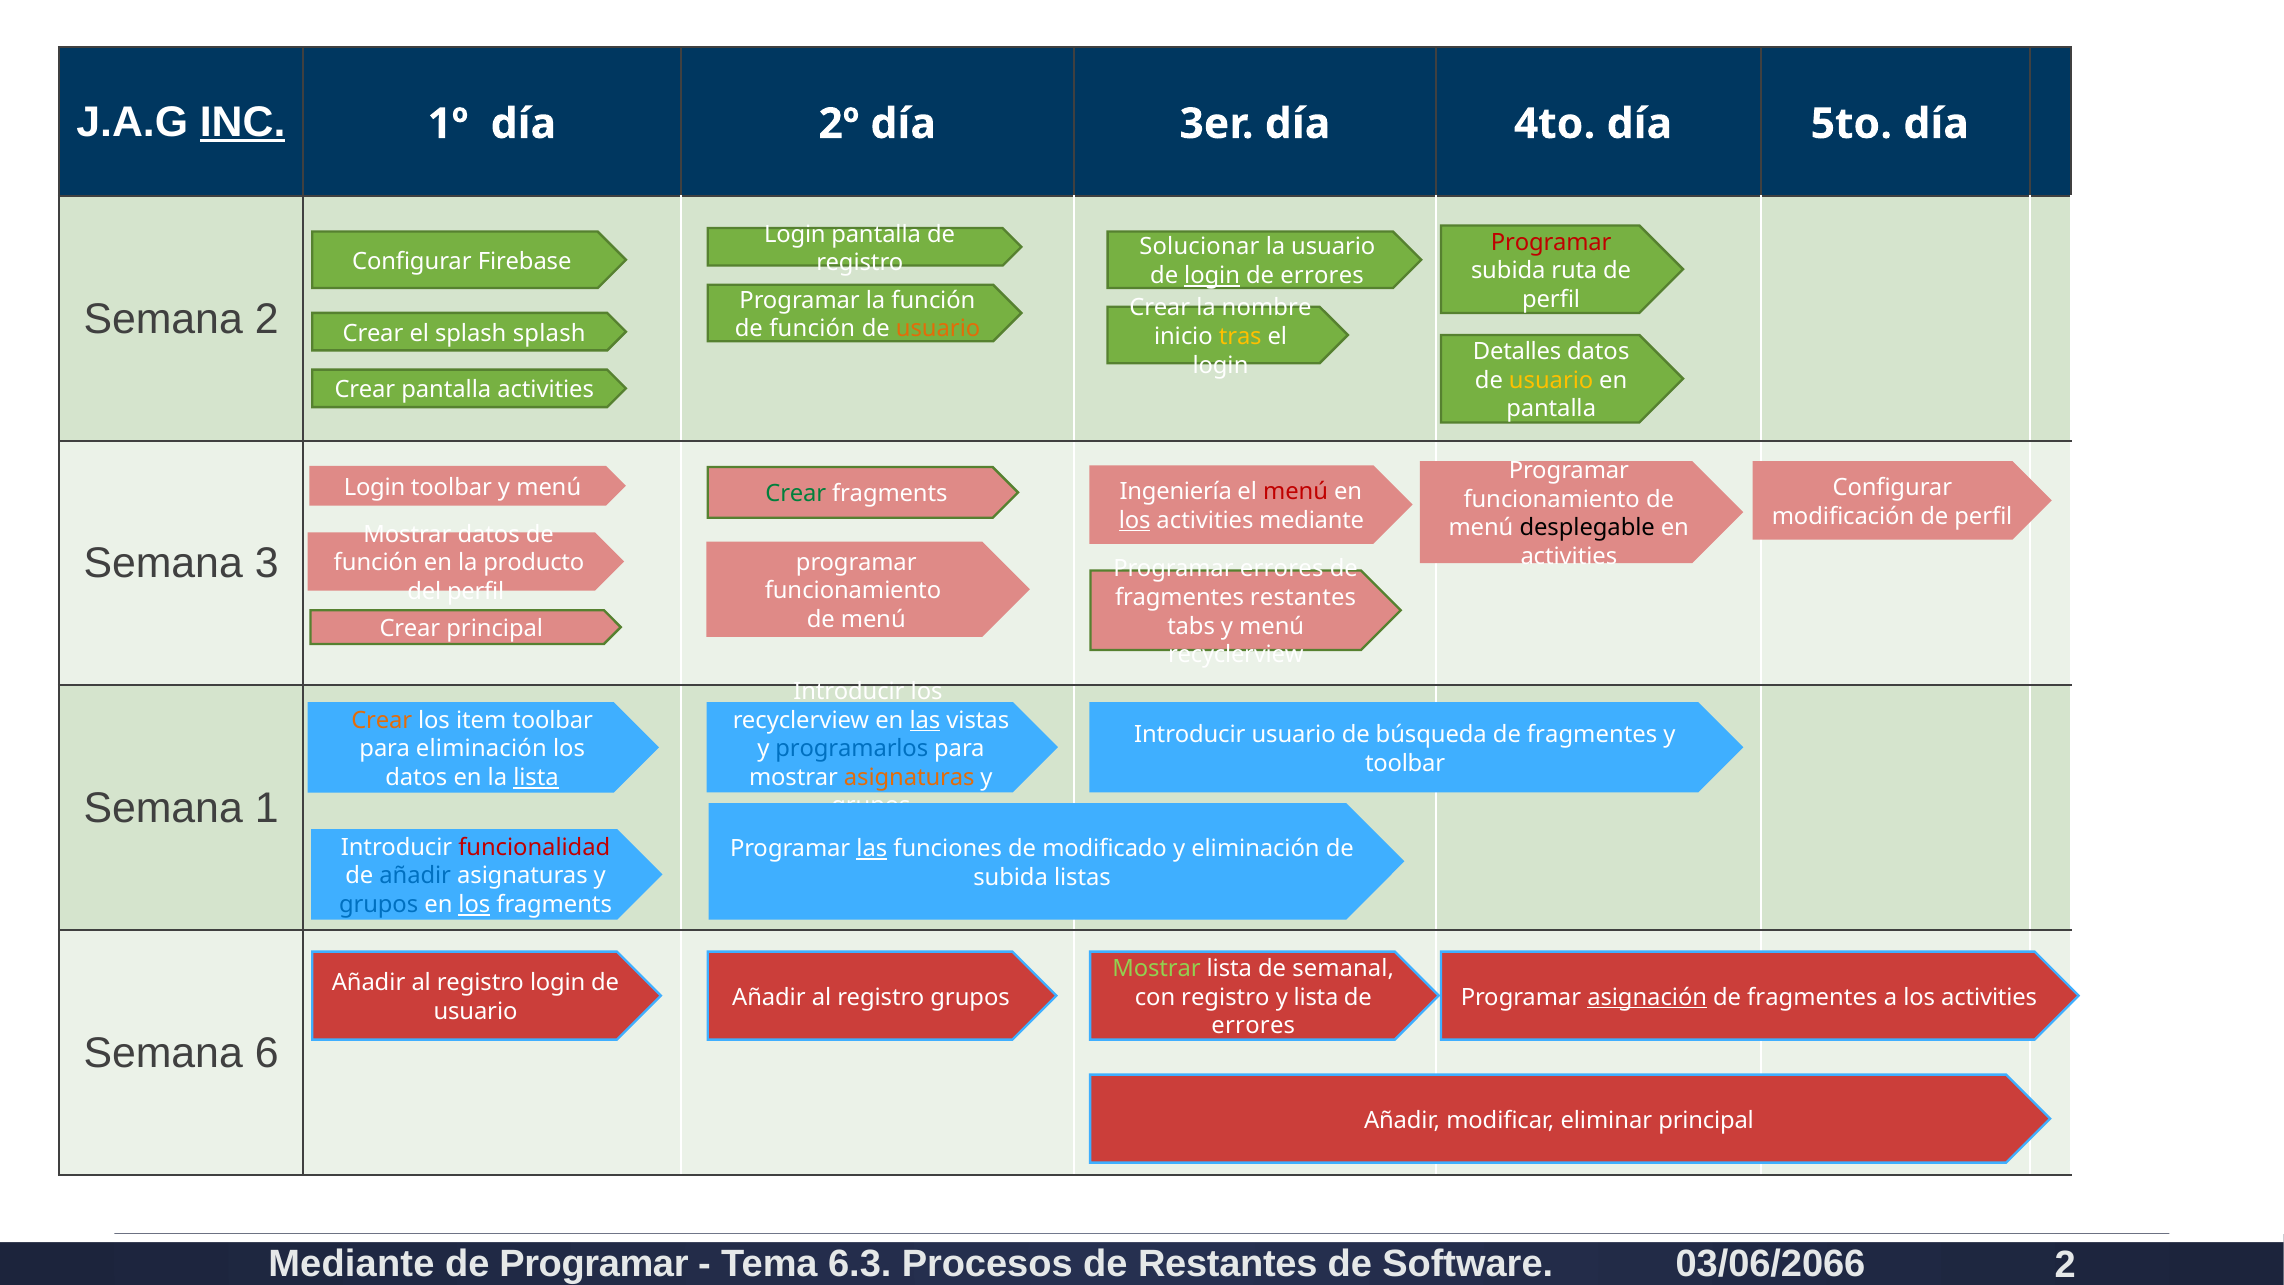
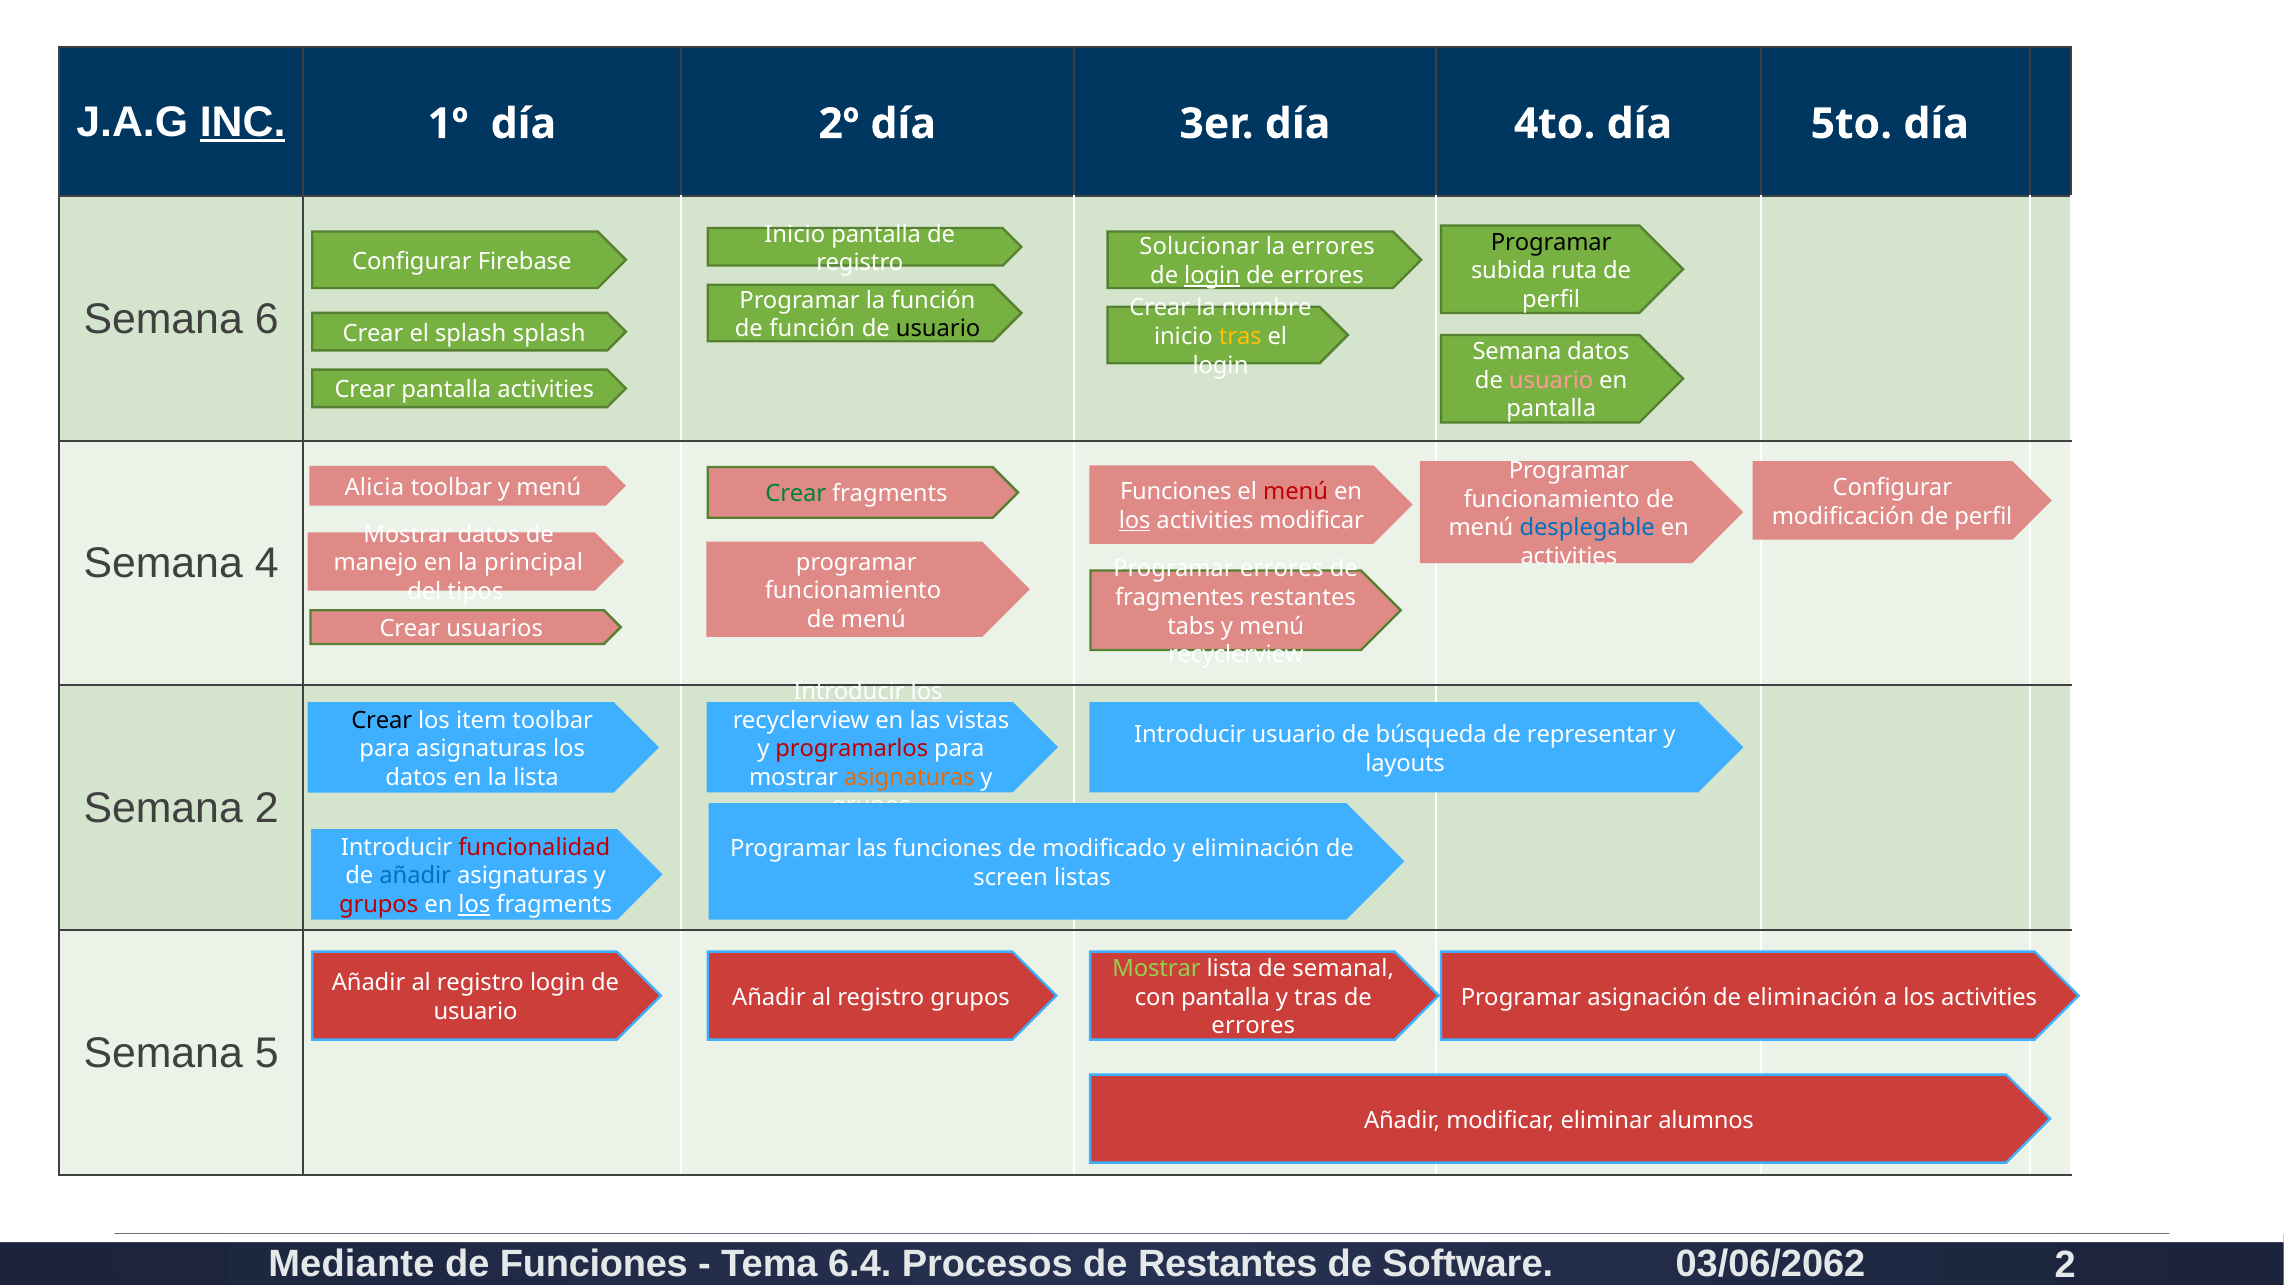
Login at (795, 234): Login -> Inicio
Programar at (1551, 242) colour: red -> black
la usuario: usuario -> errores
Semana 2: 2 -> 6
usuario at (938, 329) colour: orange -> black
Detalles at (1517, 352): Detalles -> Semana
usuario at (1551, 380) colour: yellow -> pink
Login at (375, 487): Login -> Alicia
fragments Ingeniería: Ingeniería -> Funciones
activities mediante: mediante -> modificar
desplegable colour: black -> blue
3: 3 -> 4
función at (376, 563): función -> manejo
producto: producto -> principal
del perfil: perfil -> tipos
Crear principal: principal -> usuarios
las at (925, 720) underline: present -> none
Crear at (382, 720) colour: orange -> black
búsqueda de fragmentes: fragmentes -> representar
programarlos colour: blue -> red
para eliminación: eliminación -> asignaturas
toolbar at (1405, 763): toolbar -> layouts
lista at (536, 777) underline: present -> none
Semana 1: 1 -> 2
las at (872, 849) underline: present -> none
subida at (1011, 877): subida -> screen
grupos at (379, 904) colour: blue -> red
con registro: registro -> pantalla
y lista: lista -> tras
asignación underline: present -> none
fragmentes at (1812, 997): fragmentes -> eliminación
6: 6 -> 5
eliminar principal: principal -> alumnos
de Programar: Programar -> Funciones
6.3: 6.3 -> 6.4
03/06/2066: 03/06/2066 -> 03/06/2062
